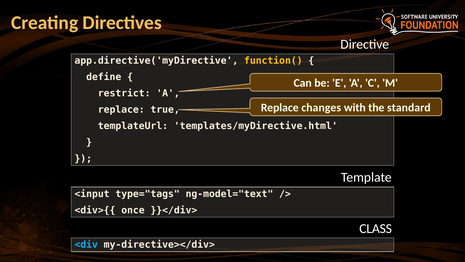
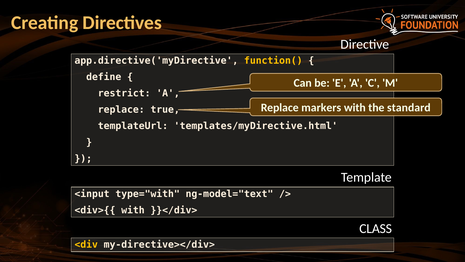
changes: changes -> markers
type="tags: type="tags -> type="with
<div>{{ once: once -> with
<div colour: light blue -> yellow
